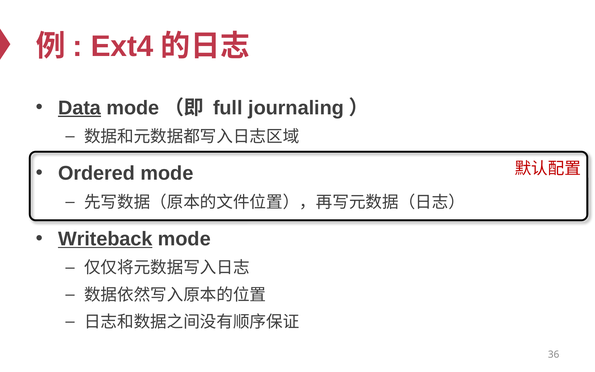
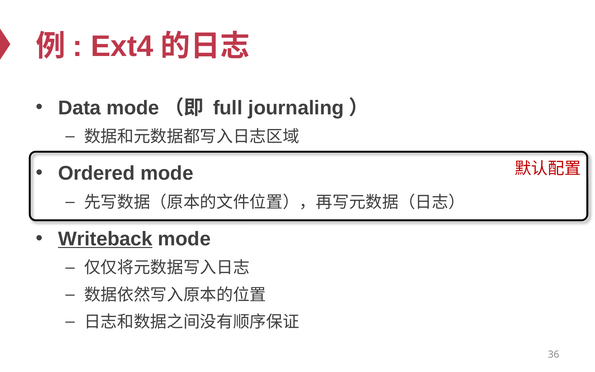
Data underline: present -> none
